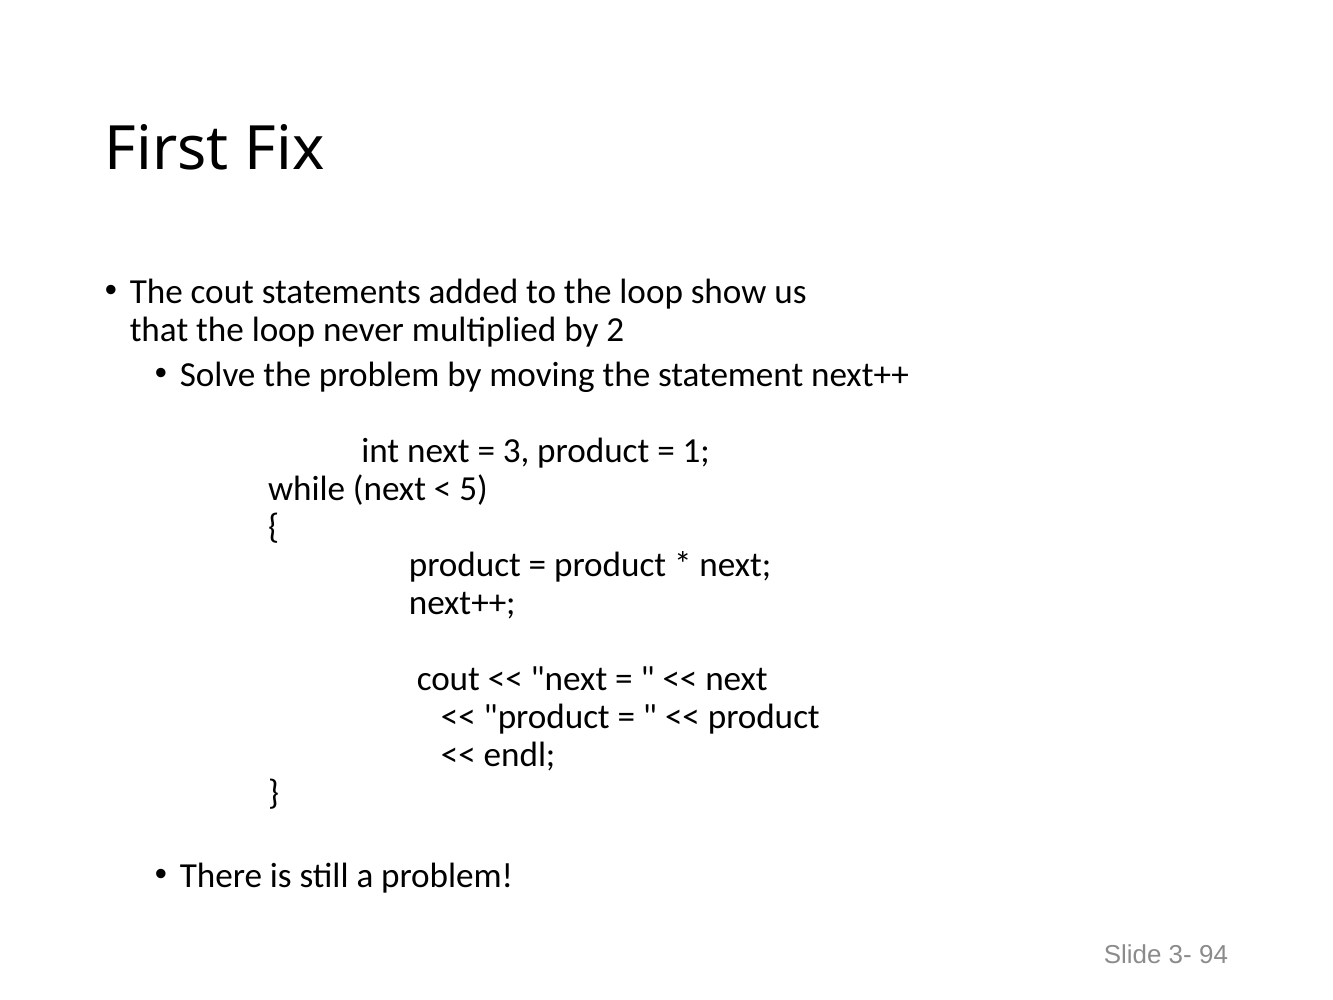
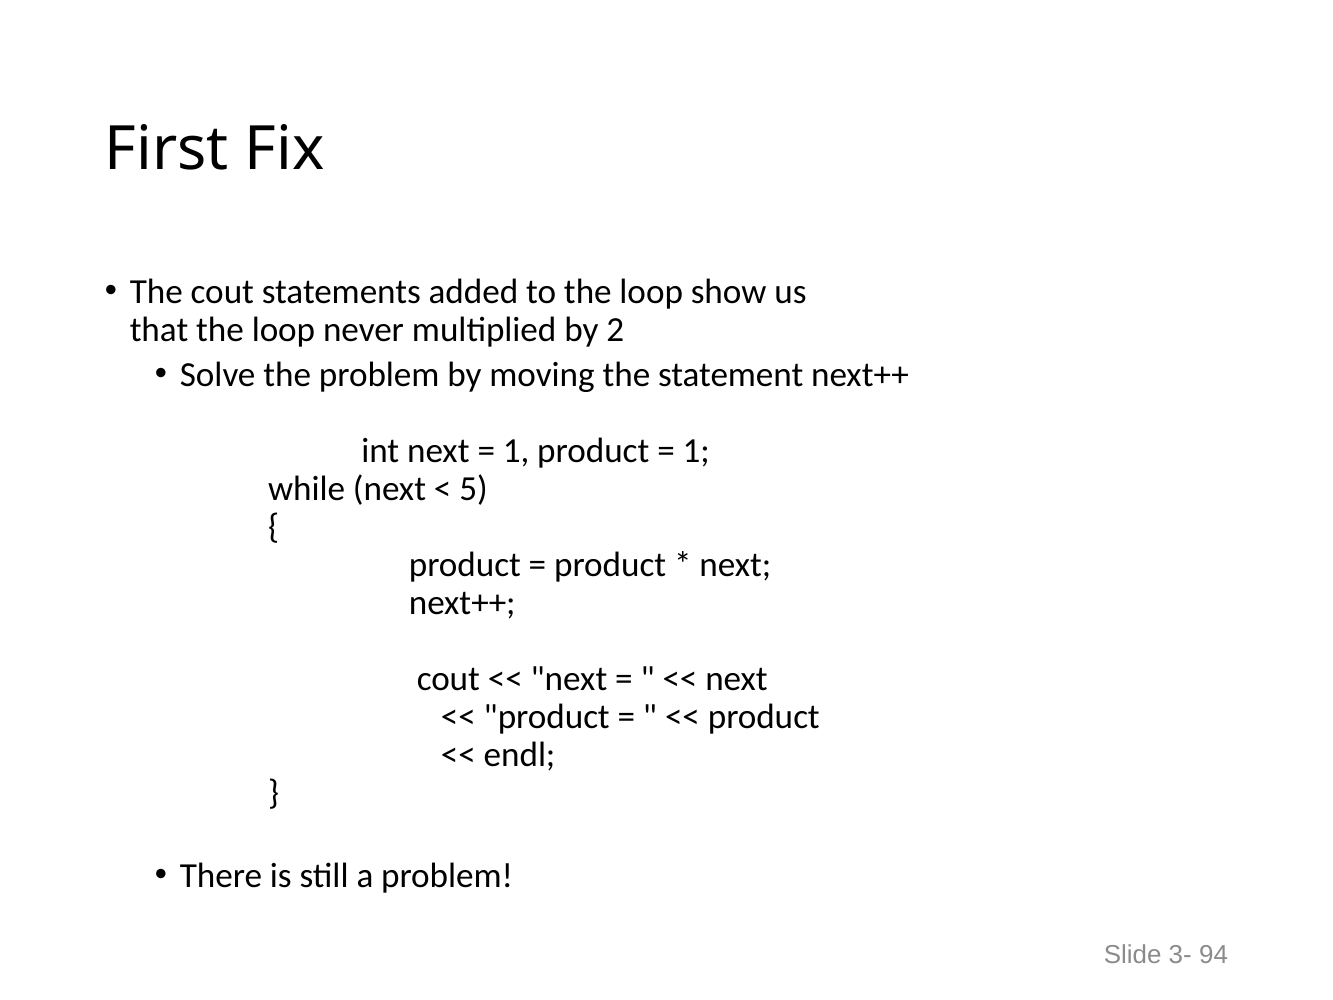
3 at (516, 450): 3 -> 1
